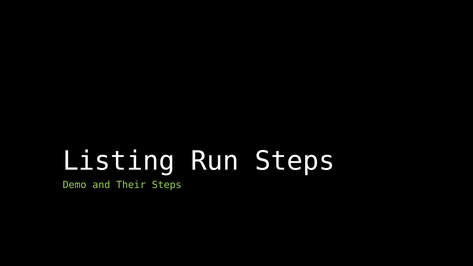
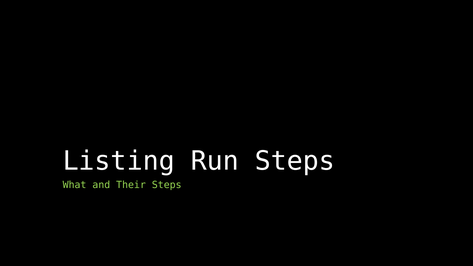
Demo: Demo -> What
